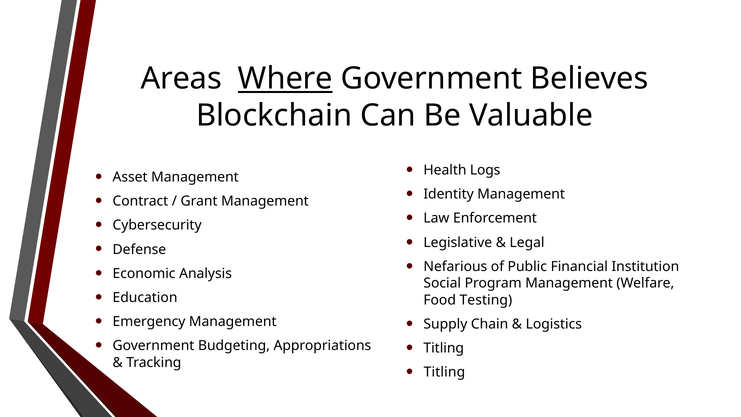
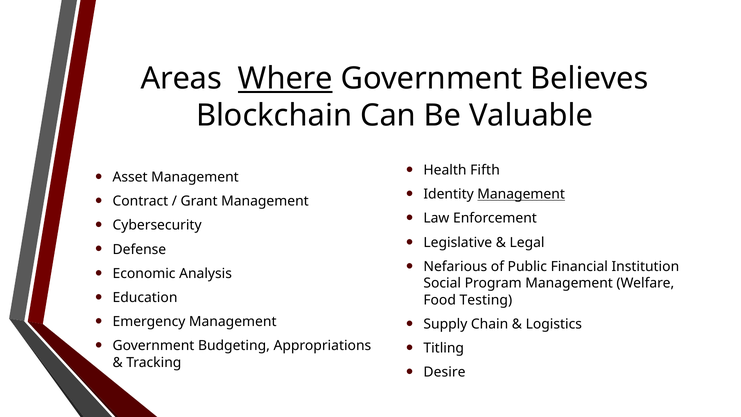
Logs: Logs -> Fifth
Management at (521, 194) underline: none -> present
Titling at (444, 372): Titling -> Desire
